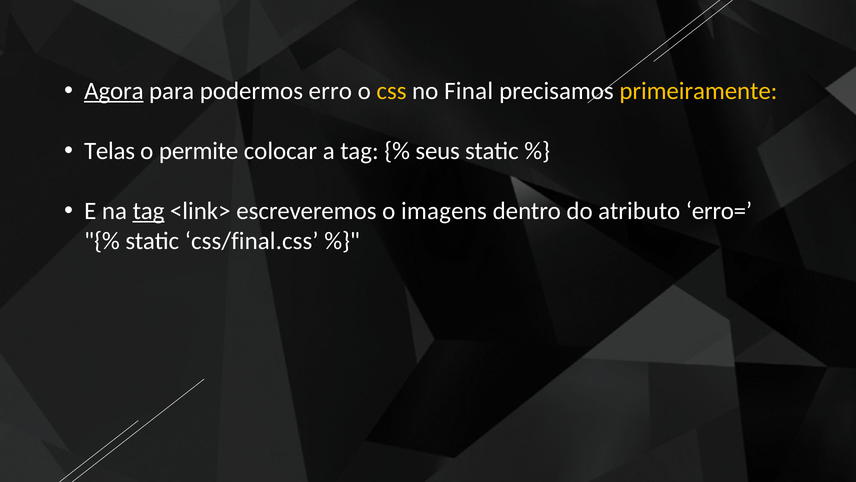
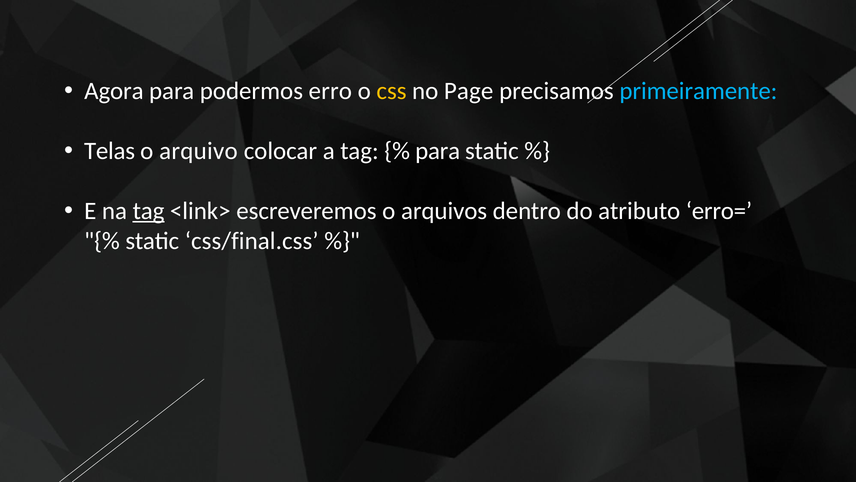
Agora underline: present -> none
Final: Final -> Page
primeiramente colour: yellow -> light blue
permite: permite -> arquivo
seus at (438, 151): seus -> para
imagens: imagens -> arquivos
